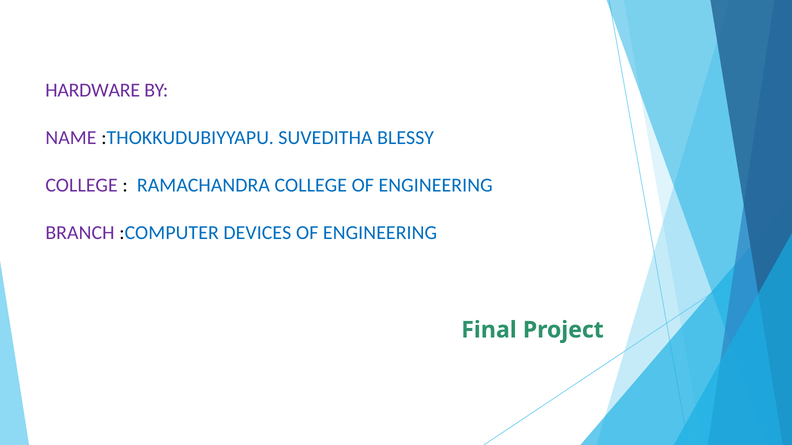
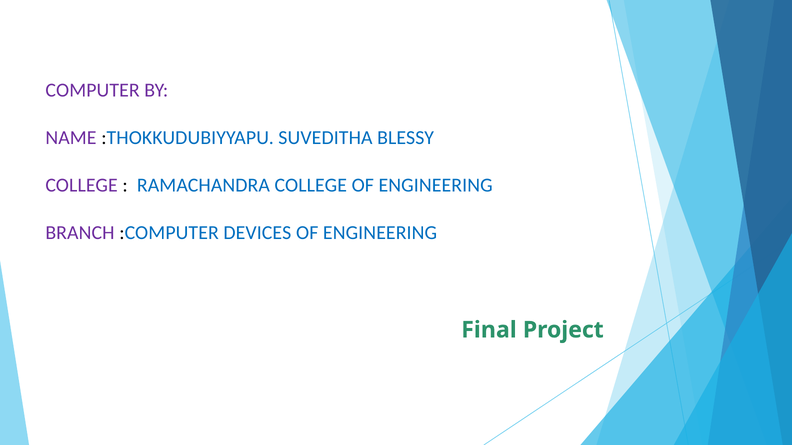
HARDWARE: HARDWARE -> COMPUTER
